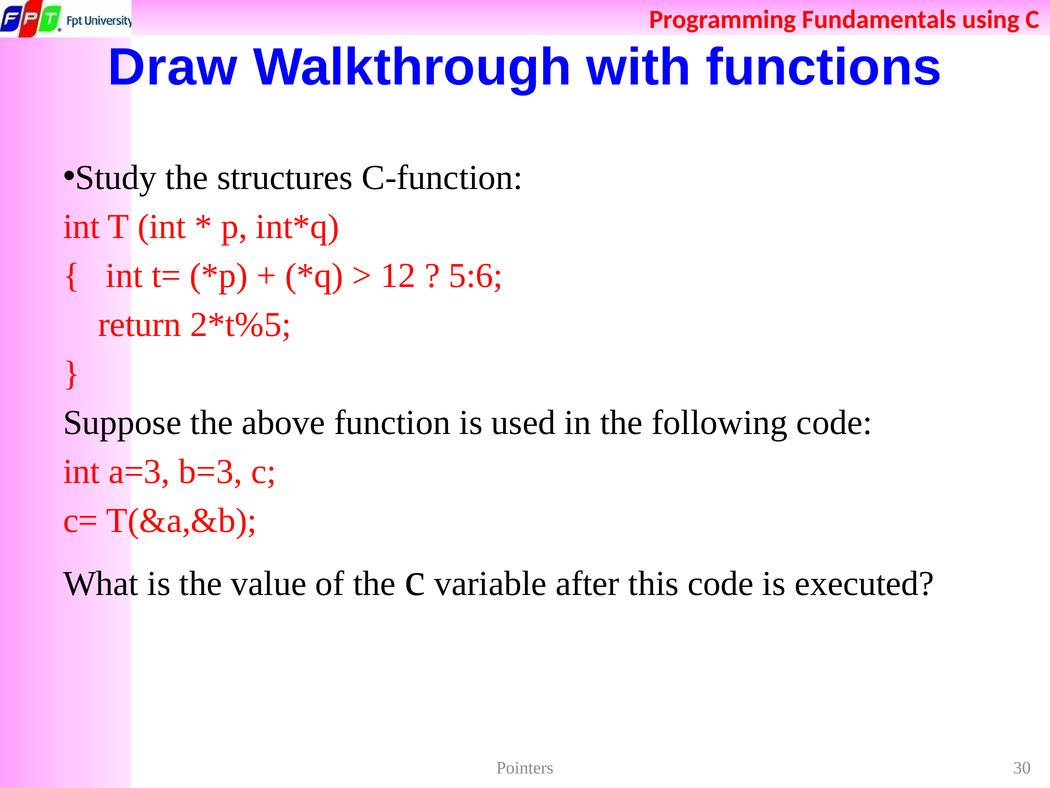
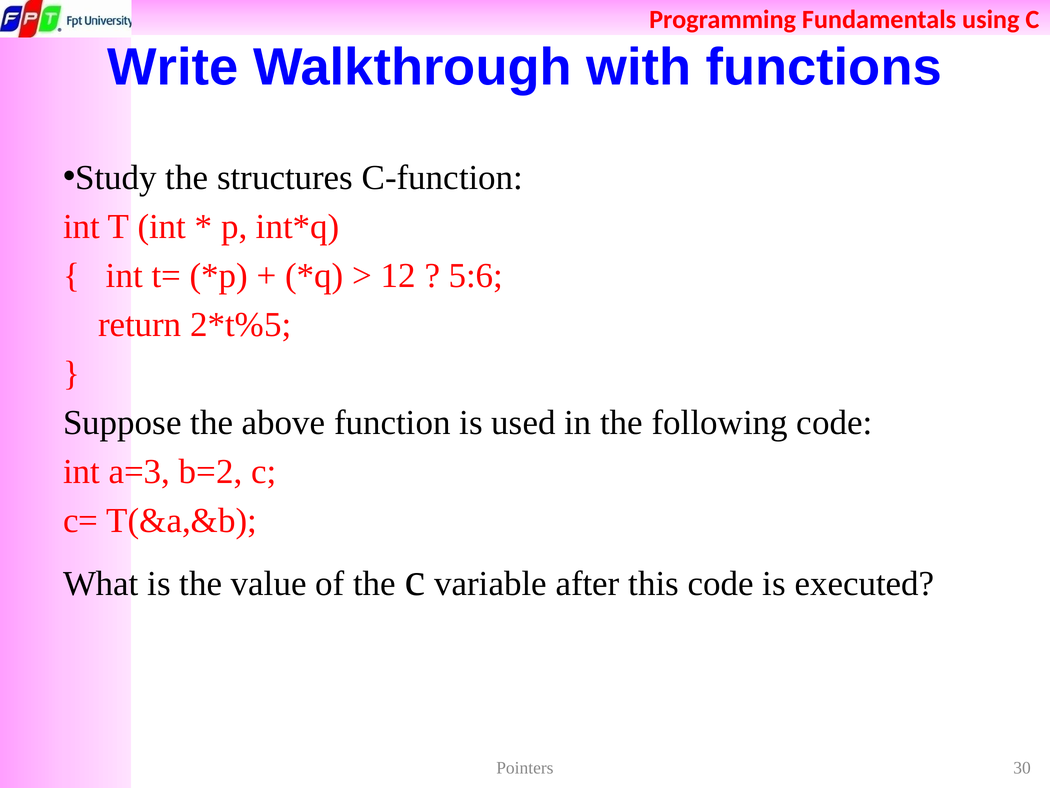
Draw: Draw -> Write
b=3: b=3 -> b=2
